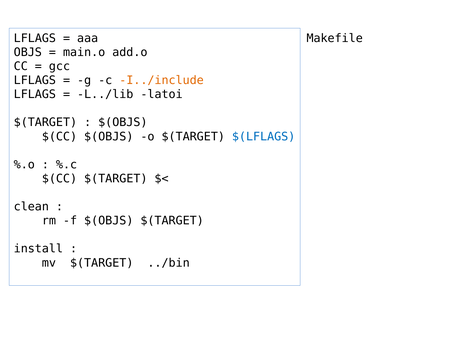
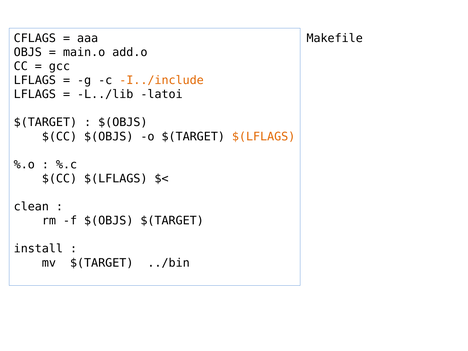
LFLAGS at (35, 38): LFLAGS -> CFLAGS
$(LFLAGS at (264, 136) colour: blue -> orange
$(CC $(TARGET: $(TARGET -> $(LFLAGS
